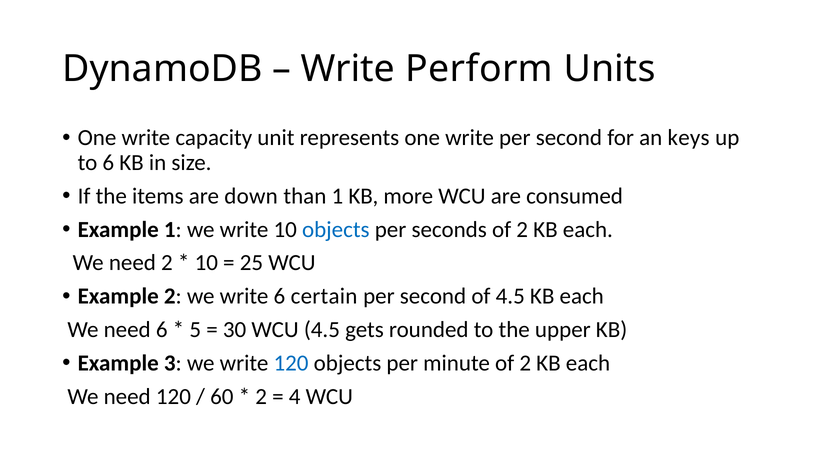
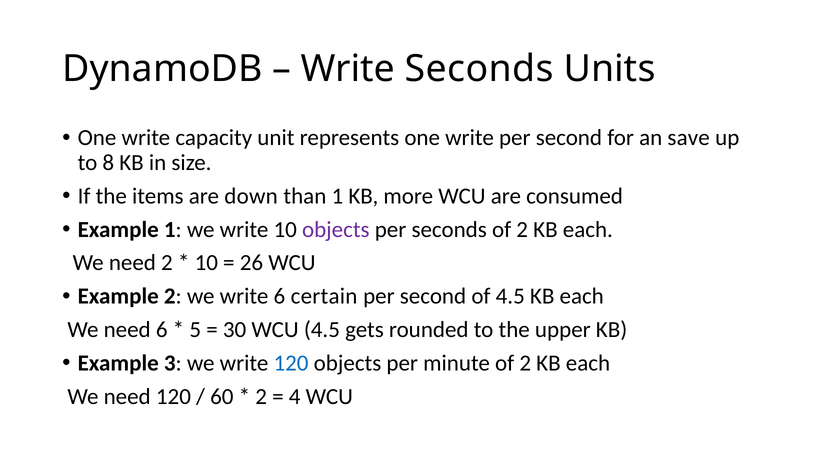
Write Perform: Perform -> Seconds
keys: keys -> save
to 6: 6 -> 8
objects at (336, 230) colour: blue -> purple
25: 25 -> 26
